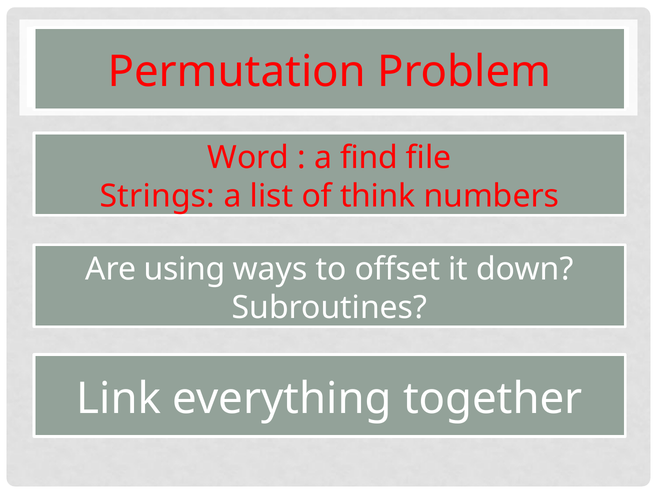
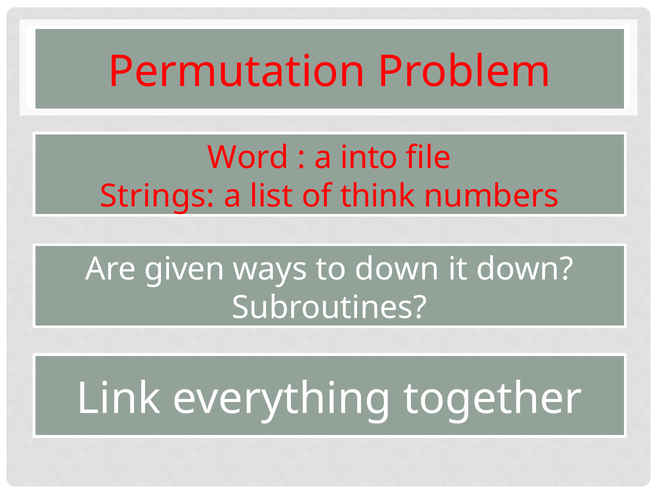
find: find -> into
using: using -> given
to offset: offset -> down
